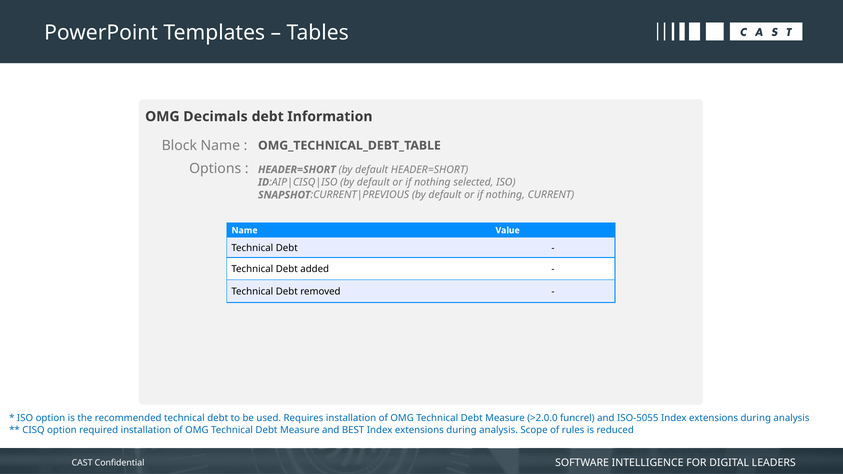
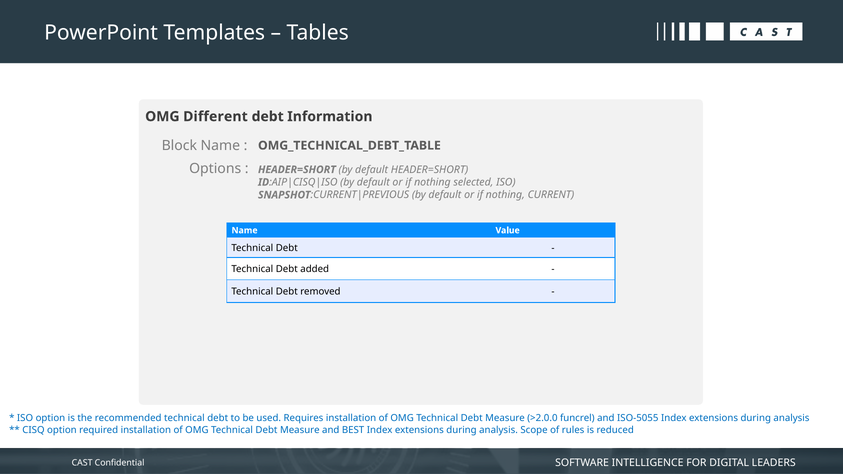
Decimals: Decimals -> Different
